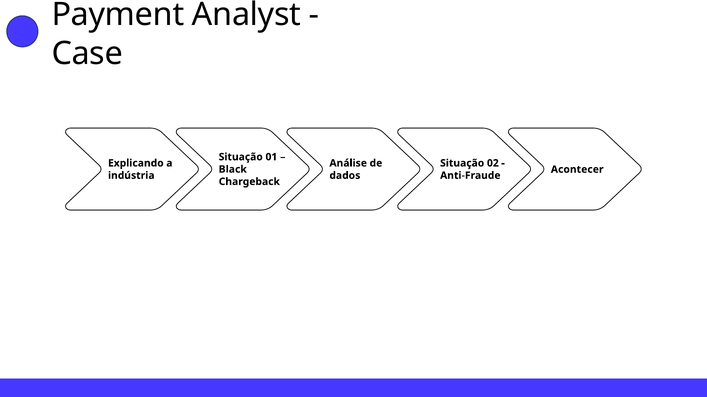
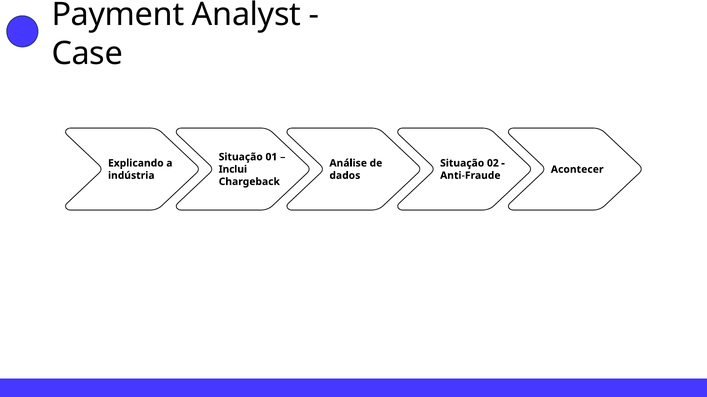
Black: Black -> Inclui
